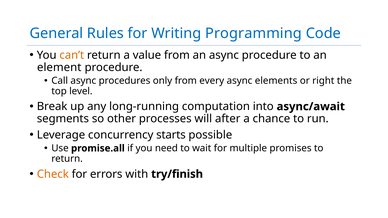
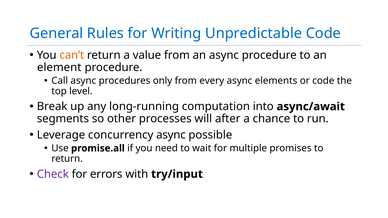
Programming: Programming -> Unpredictable
or right: right -> code
concurrency starts: starts -> async
Check colour: orange -> purple
try/finish: try/finish -> try/input
